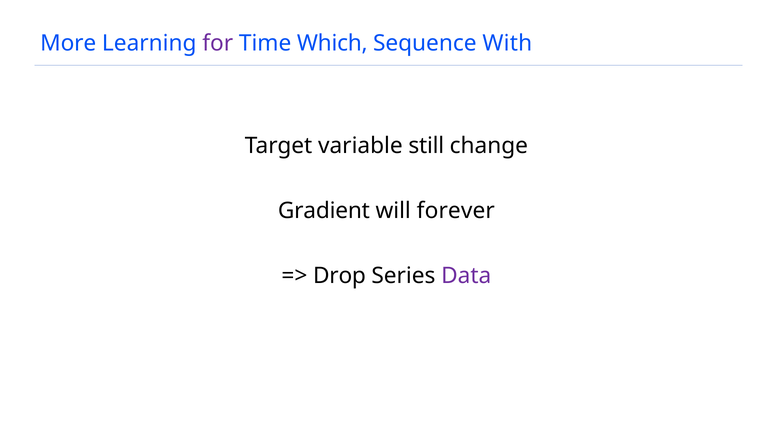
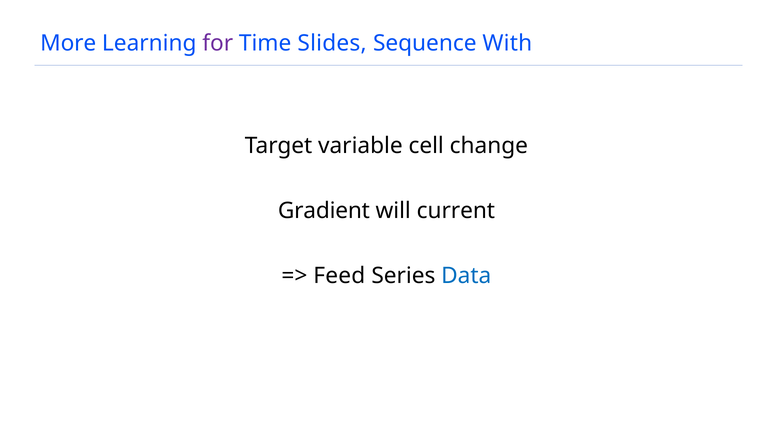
Which: Which -> Slides
still: still -> cell
forever: forever -> current
Drop: Drop -> Feed
Data colour: purple -> blue
